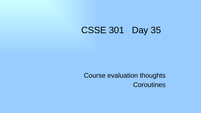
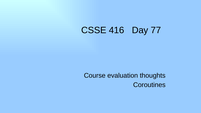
301: 301 -> 416
35: 35 -> 77
